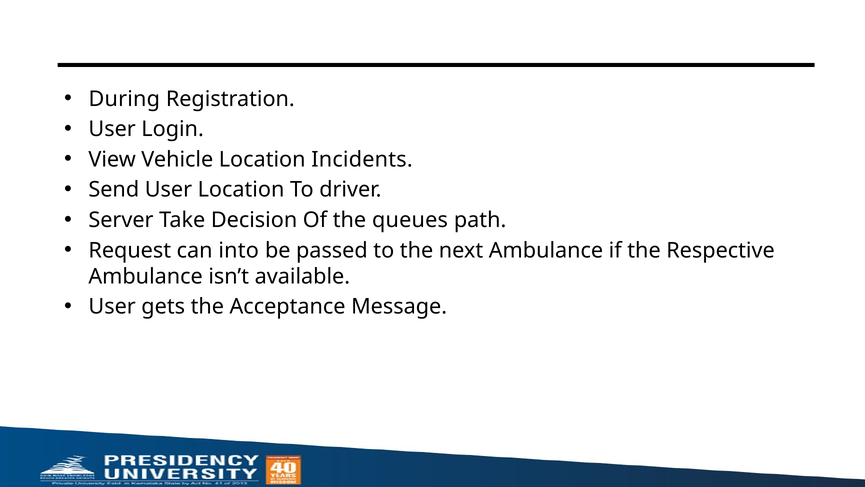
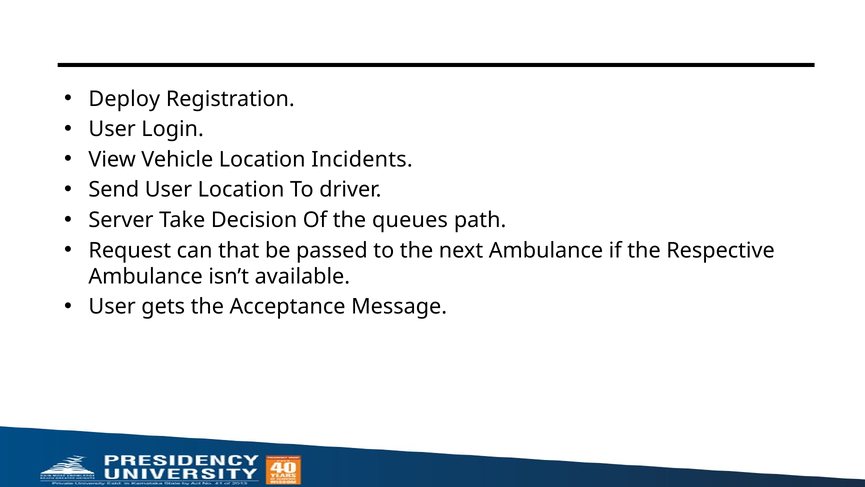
During: During -> Deploy
into: into -> that
